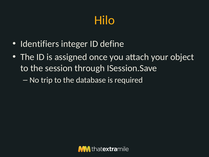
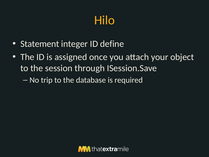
Identifiers: Identifiers -> Statement
